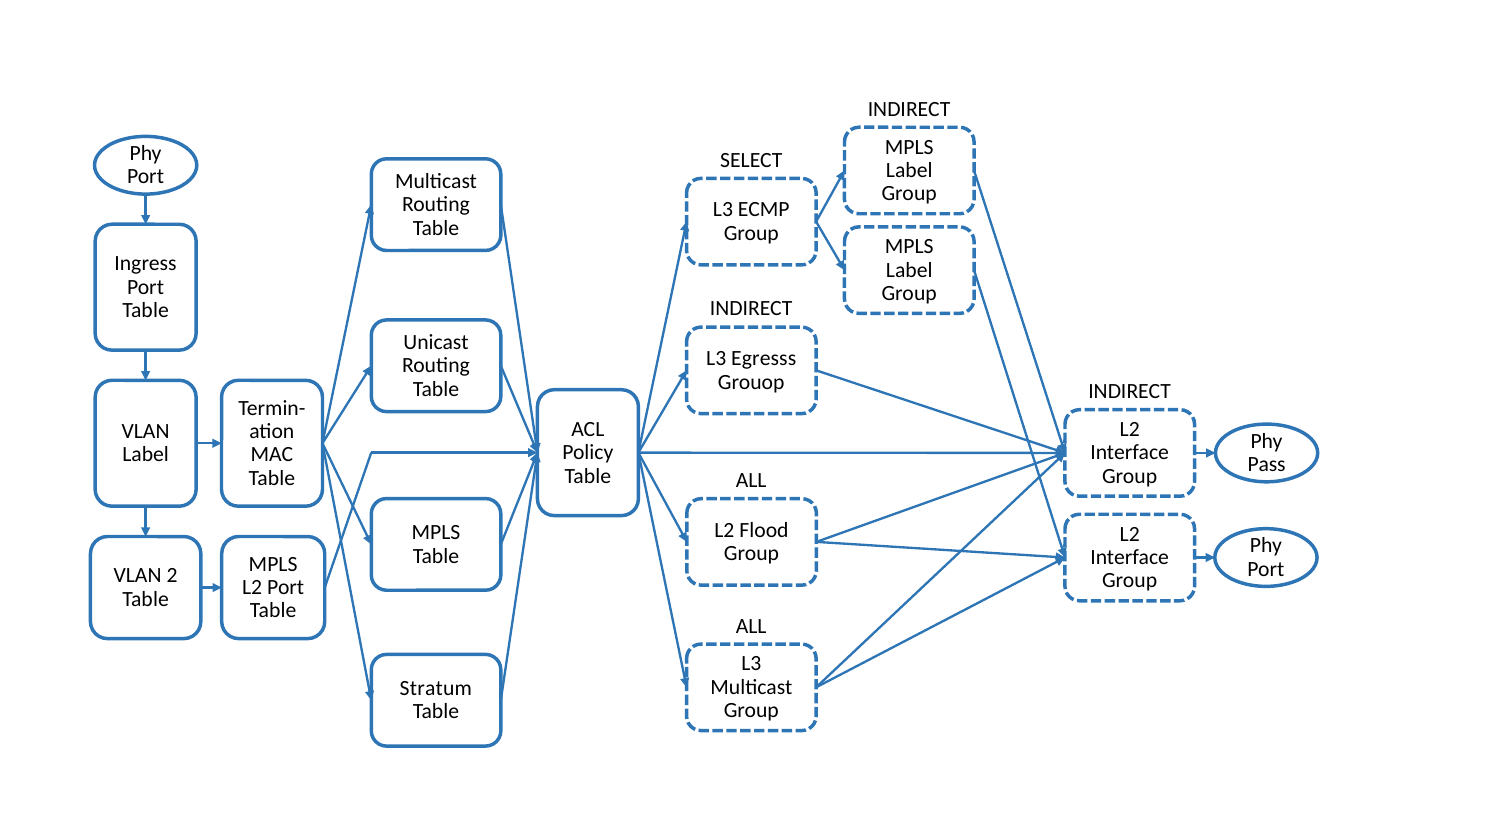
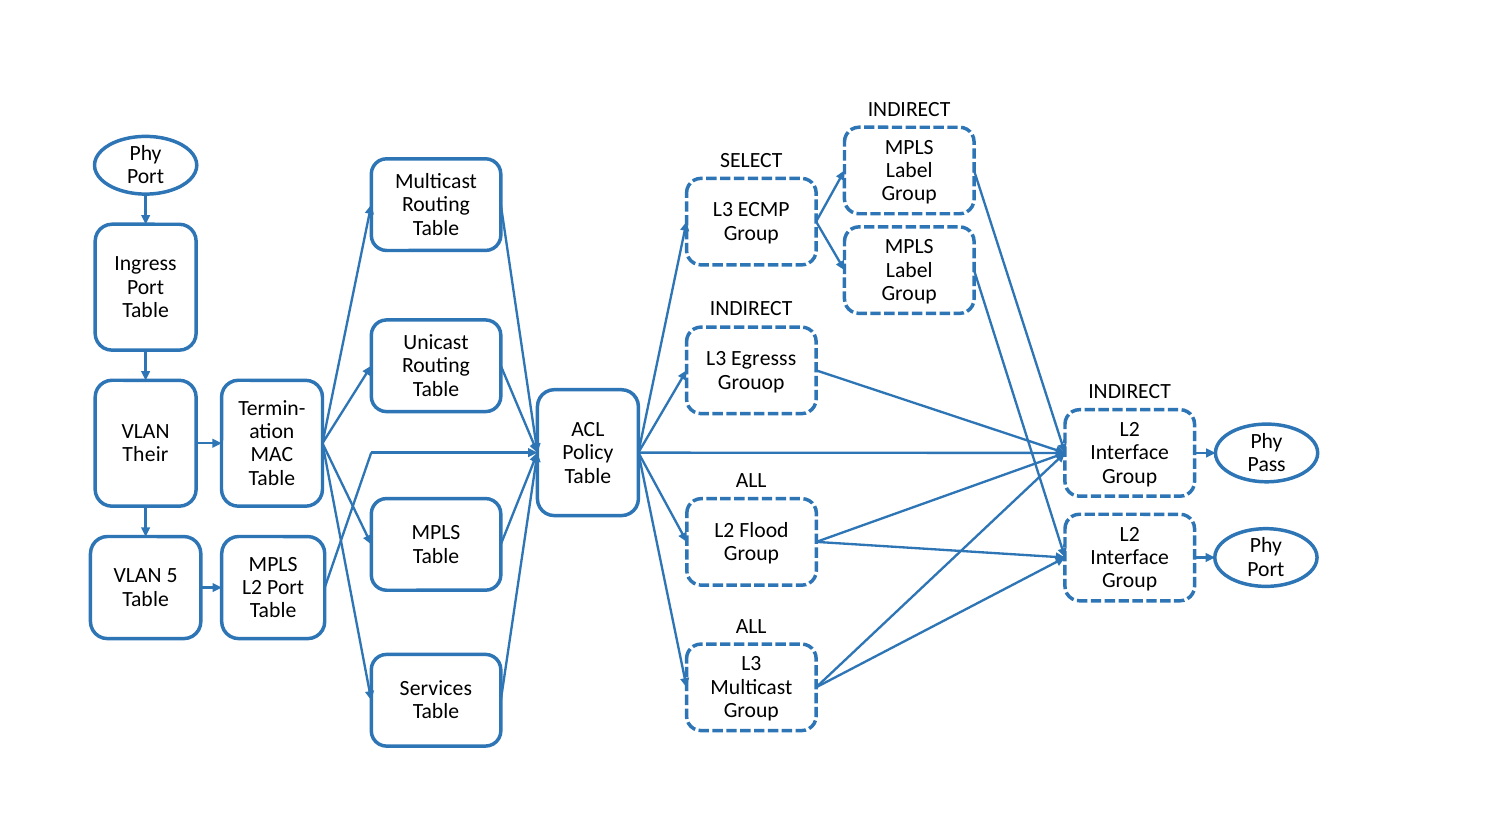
Label at (146, 455): Label -> Their
2: 2 -> 5
Stratum: Stratum -> Services
